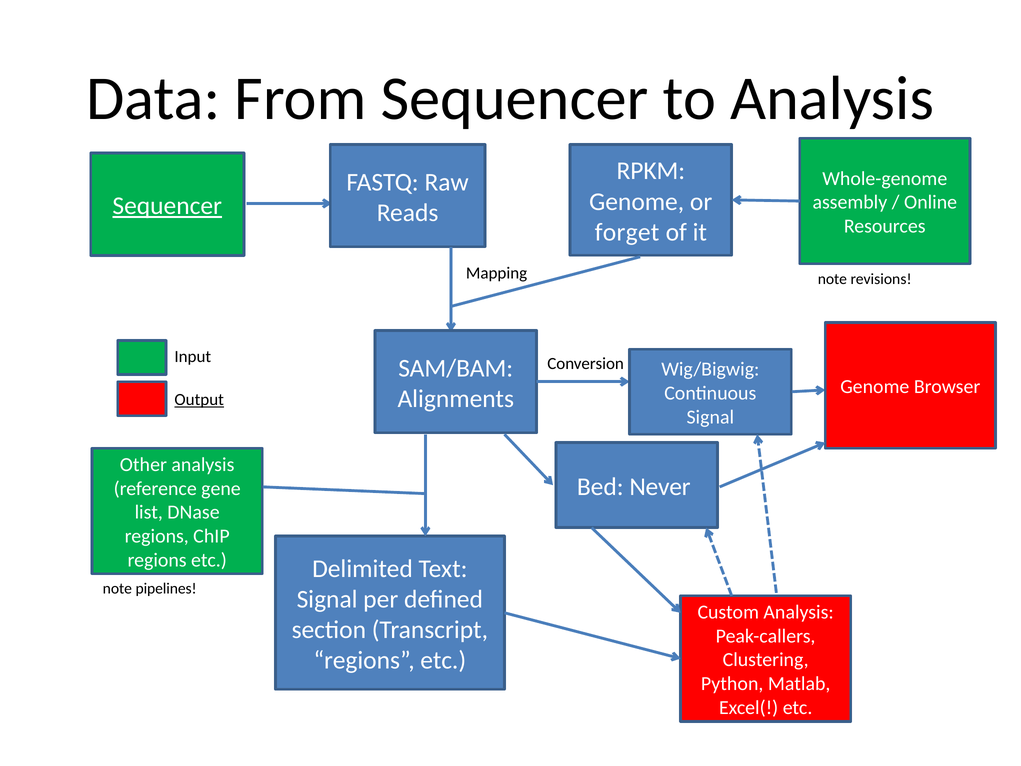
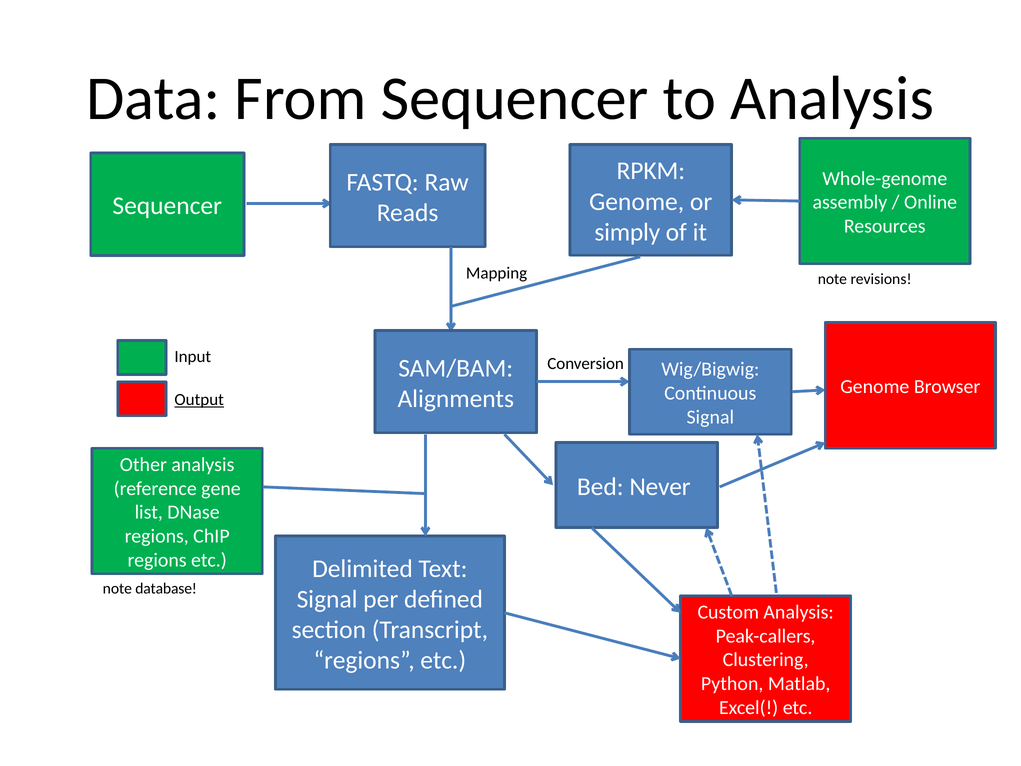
Sequencer at (167, 206) underline: present -> none
forget: forget -> simply
pipelines: pipelines -> database
